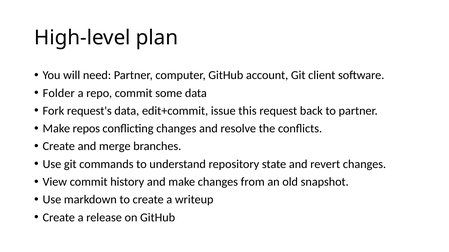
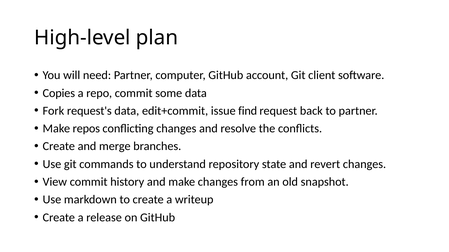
Folder: Folder -> Copies
this: this -> find
